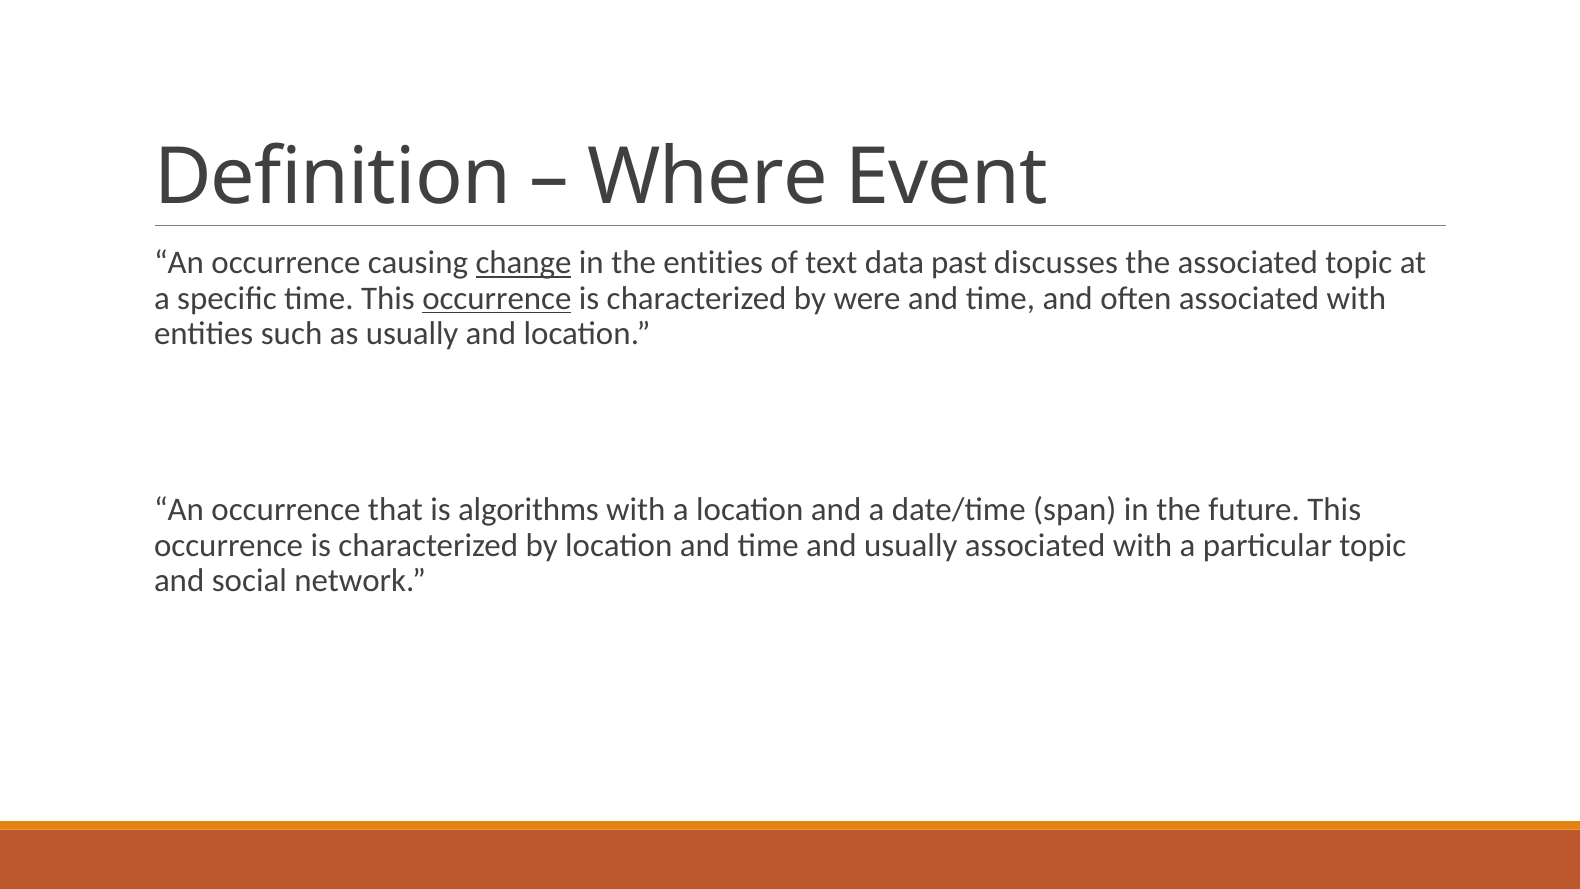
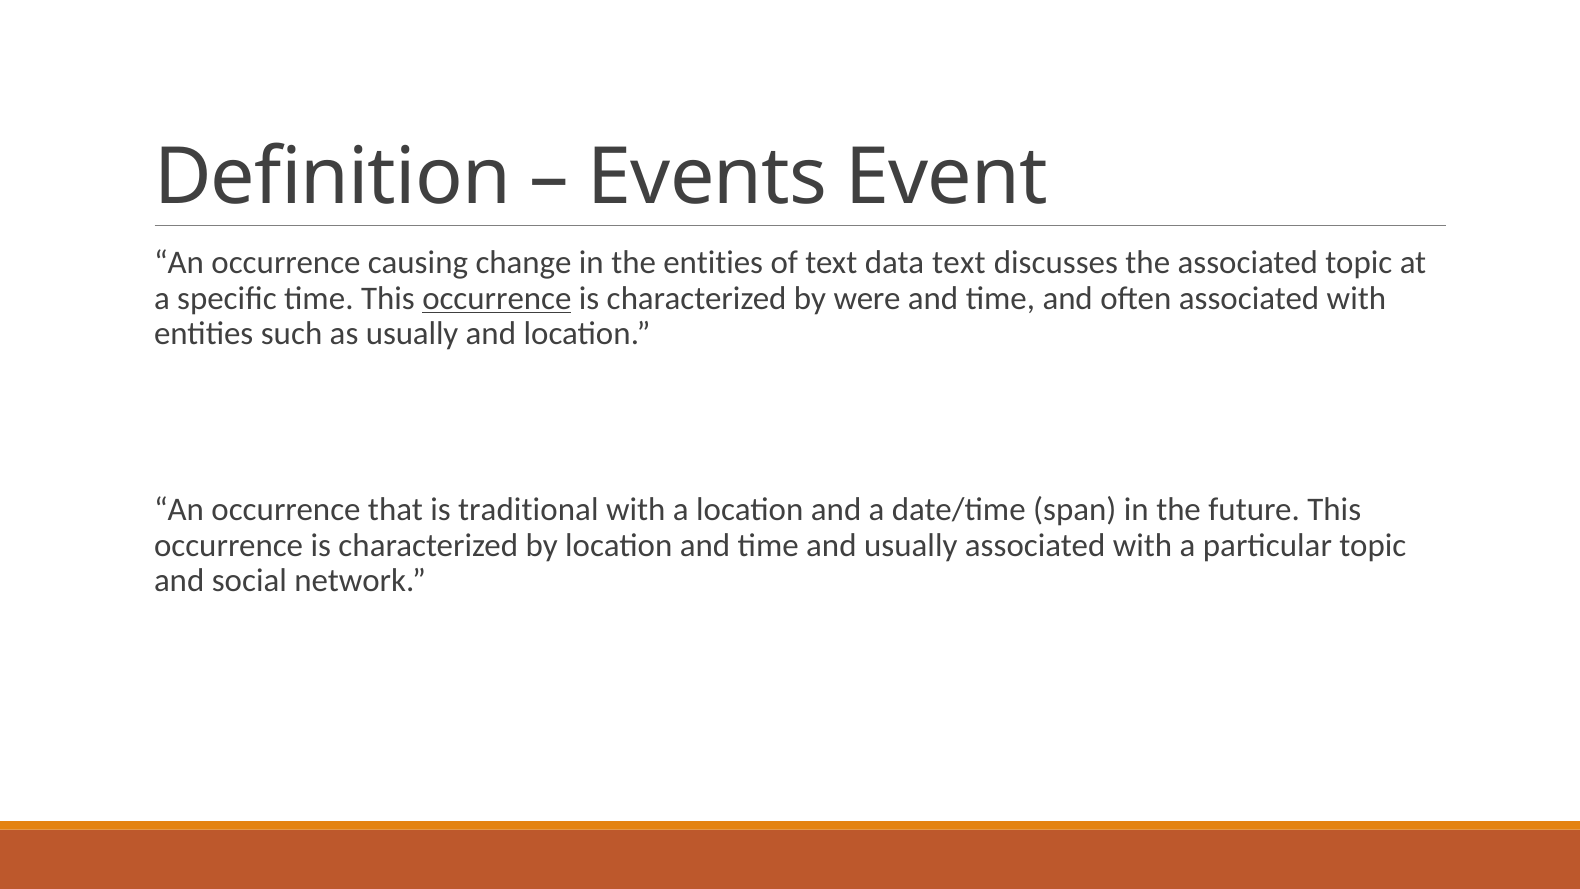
Where: Where -> Events
change underline: present -> none
data past: past -> text
algorithms: algorithms -> traditional
